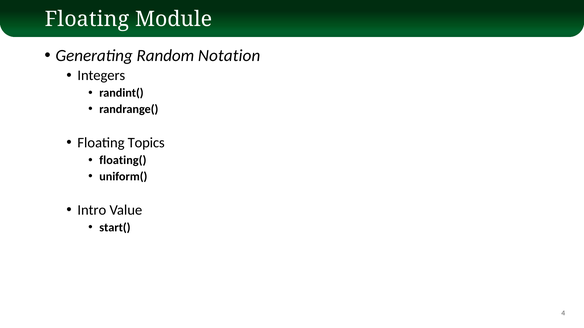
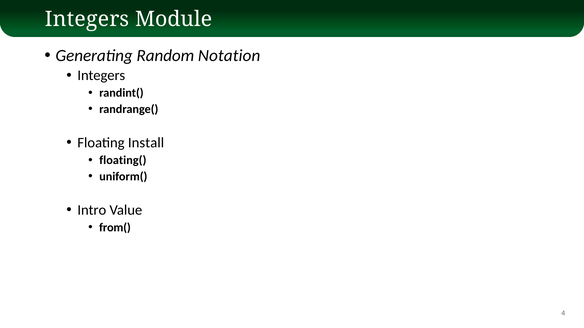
Floating at (87, 19): Floating -> Integers
Topics: Topics -> Install
start(: start( -> from(
